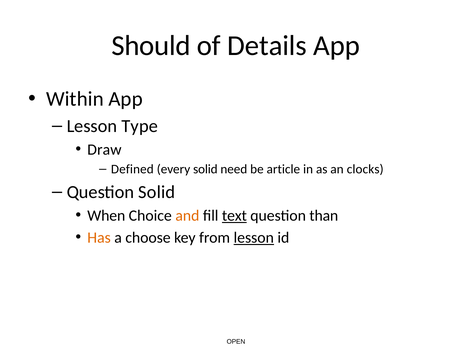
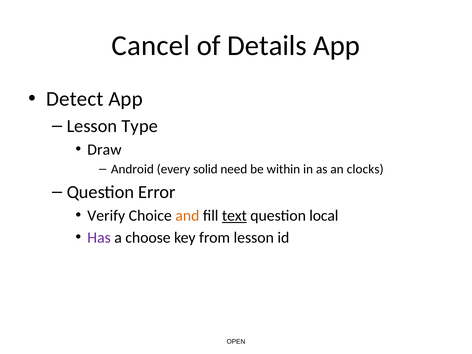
Should: Should -> Cancel
Within: Within -> Detect
Defined: Defined -> Android
article: article -> within
Question Solid: Solid -> Error
When: When -> Verify
than: than -> local
Has colour: orange -> purple
lesson at (254, 238) underline: present -> none
